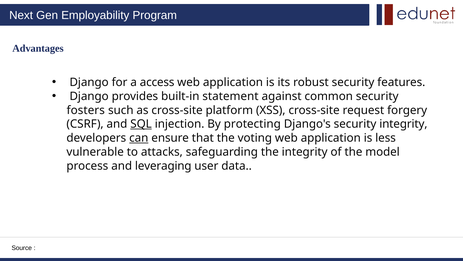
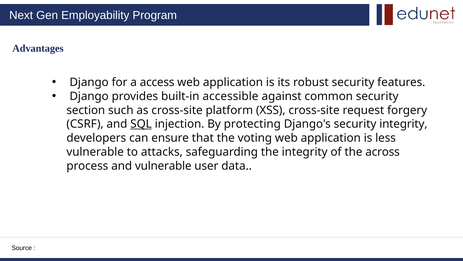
statement: statement -> accessible
fosters: fosters -> section
can underline: present -> none
model: model -> across
and leveraging: leveraging -> vulnerable
